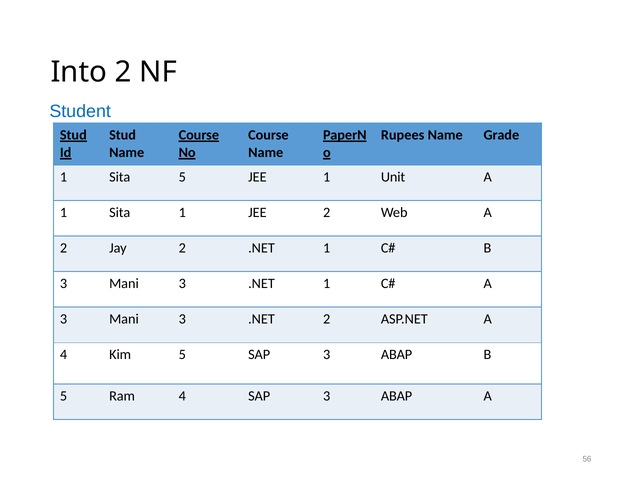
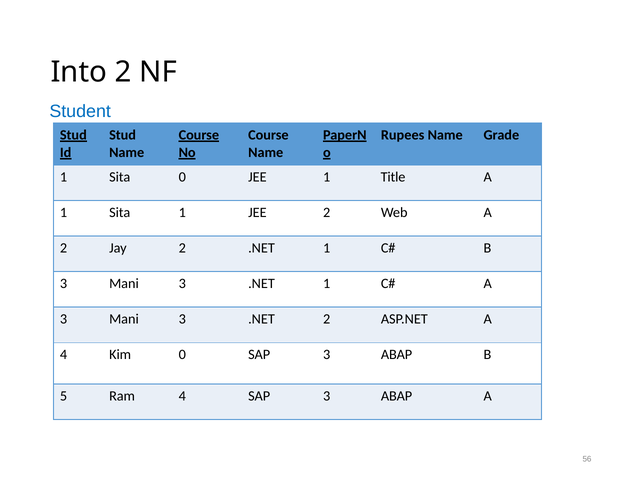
Sita 5: 5 -> 0
Unit: Unit -> Title
Kim 5: 5 -> 0
